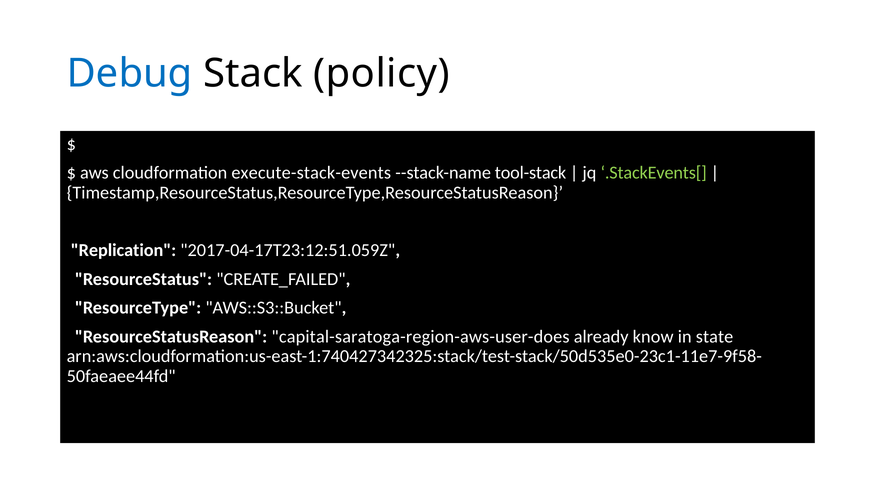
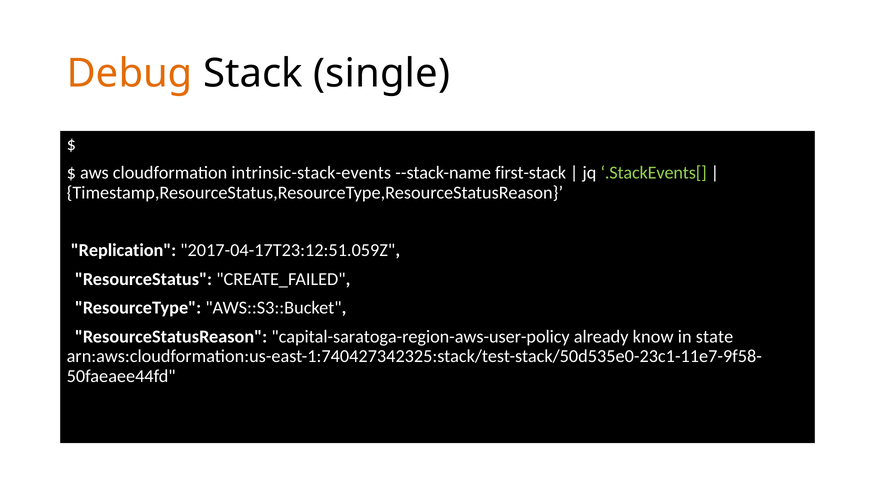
Debug colour: blue -> orange
policy: policy -> single
execute-stack-events: execute-stack-events -> intrinsic-stack-events
tool-stack: tool-stack -> first-stack
capital-saratoga-region-aws-user-does: capital-saratoga-region-aws-user-does -> capital-saratoga-region-aws-user-policy
